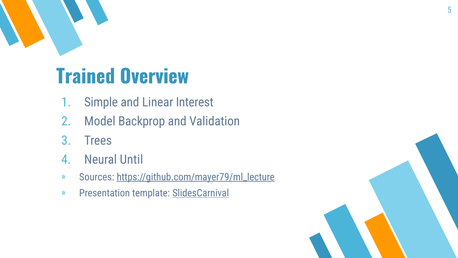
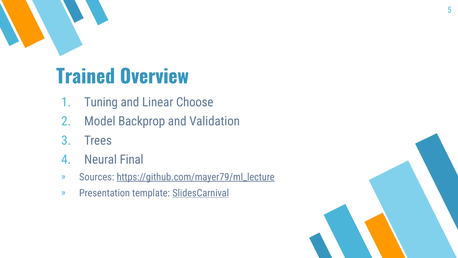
Simple: Simple -> Tuning
Interest: Interest -> Choose
Until: Until -> Final
